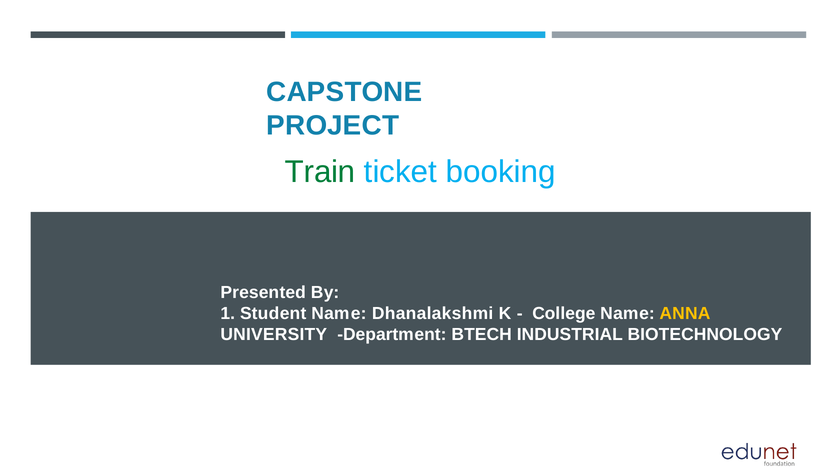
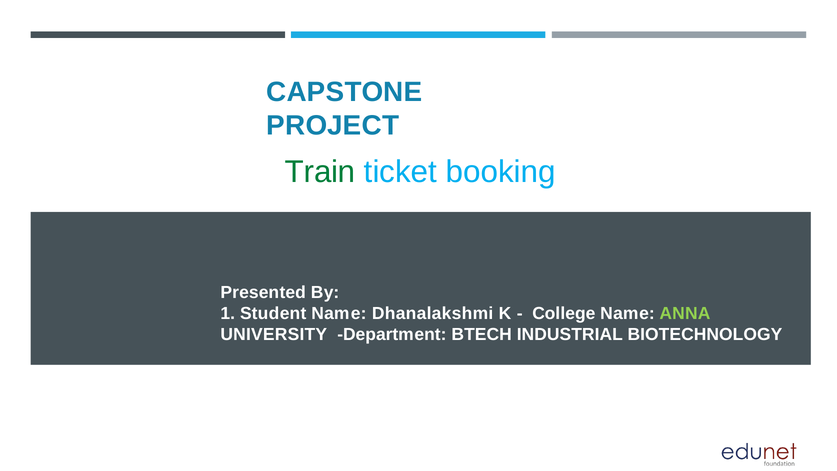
ANNA colour: yellow -> light green
